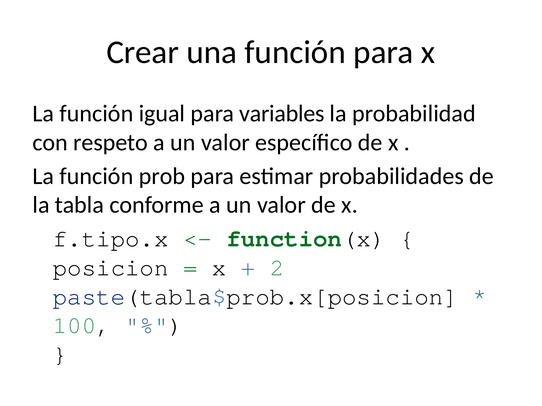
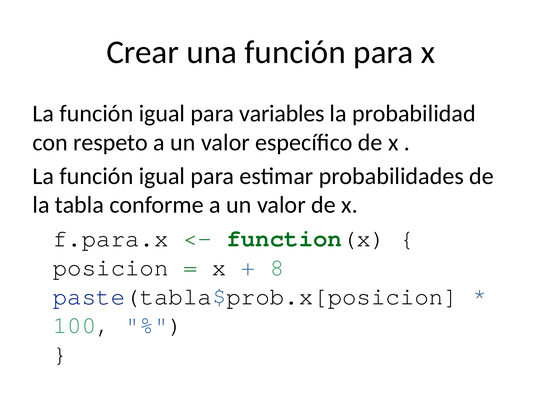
prob at (162, 176): prob -> igual
f.tipo.x: f.tipo.x -> f.para.x
2: 2 -> 8
